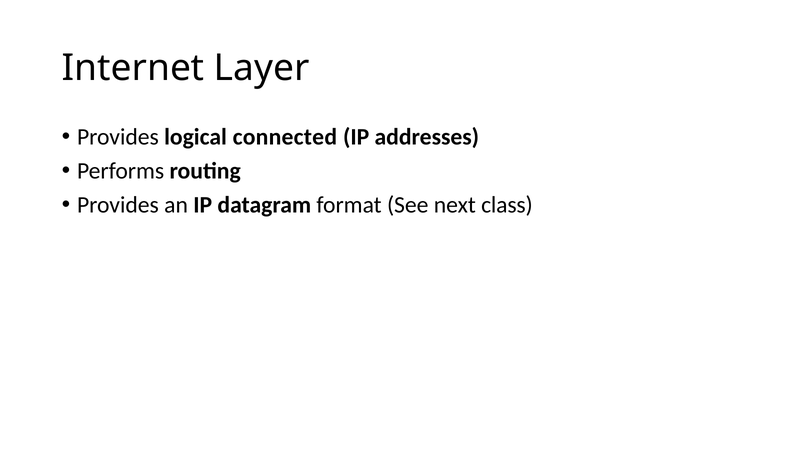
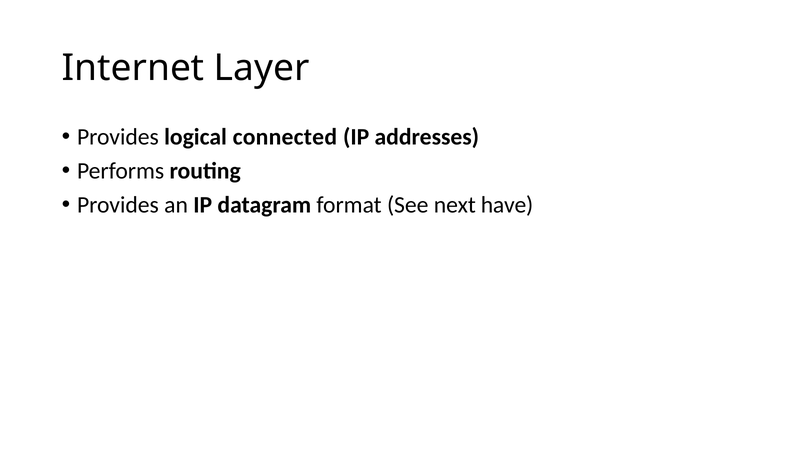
class: class -> have
